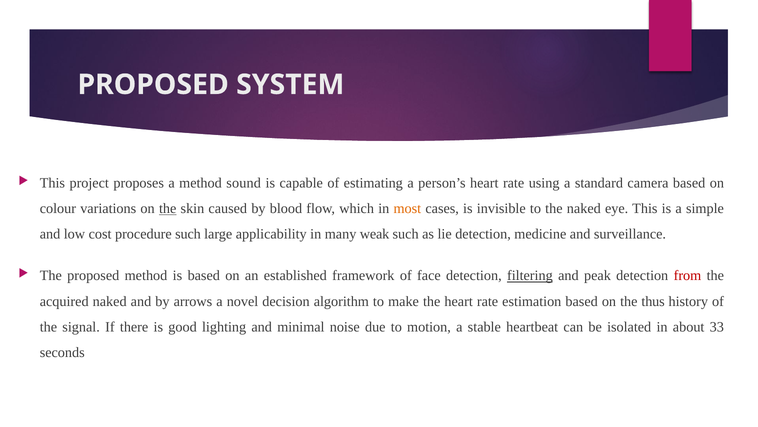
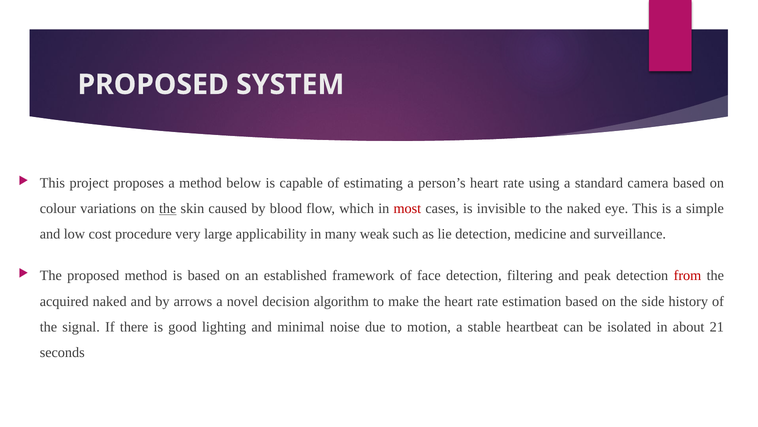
sound: sound -> below
most colour: orange -> red
procedure such: such -> very
filtering underline: present -> none
thus: thus -> side
33: 33 -> 21
